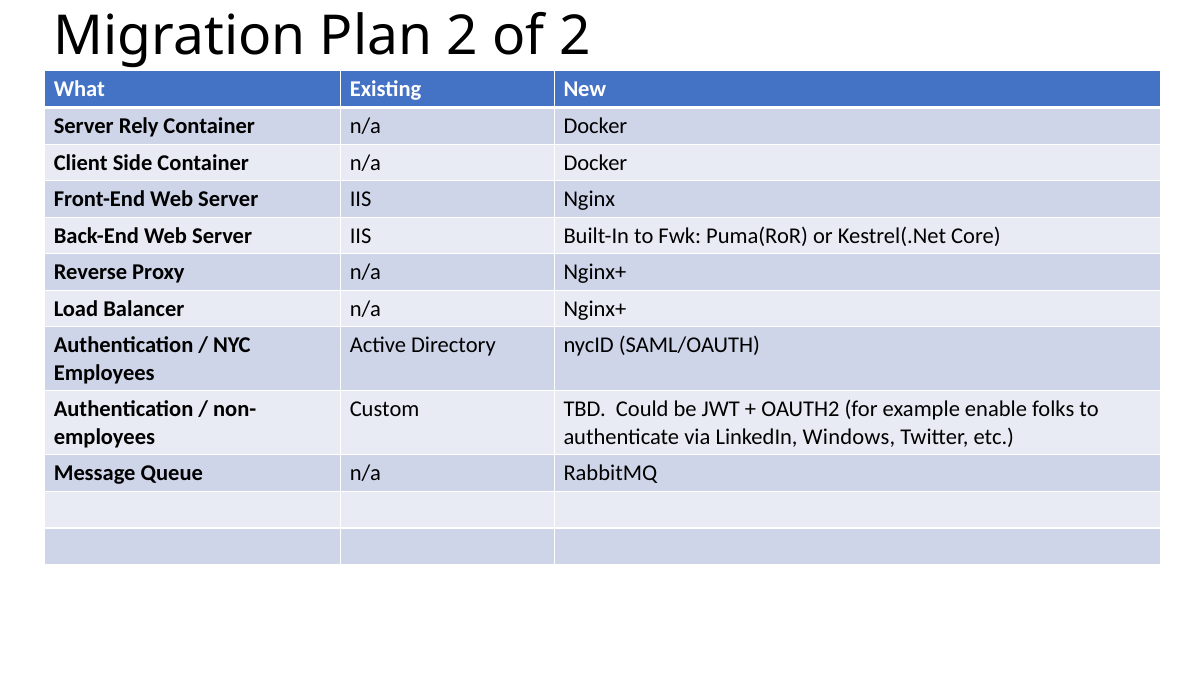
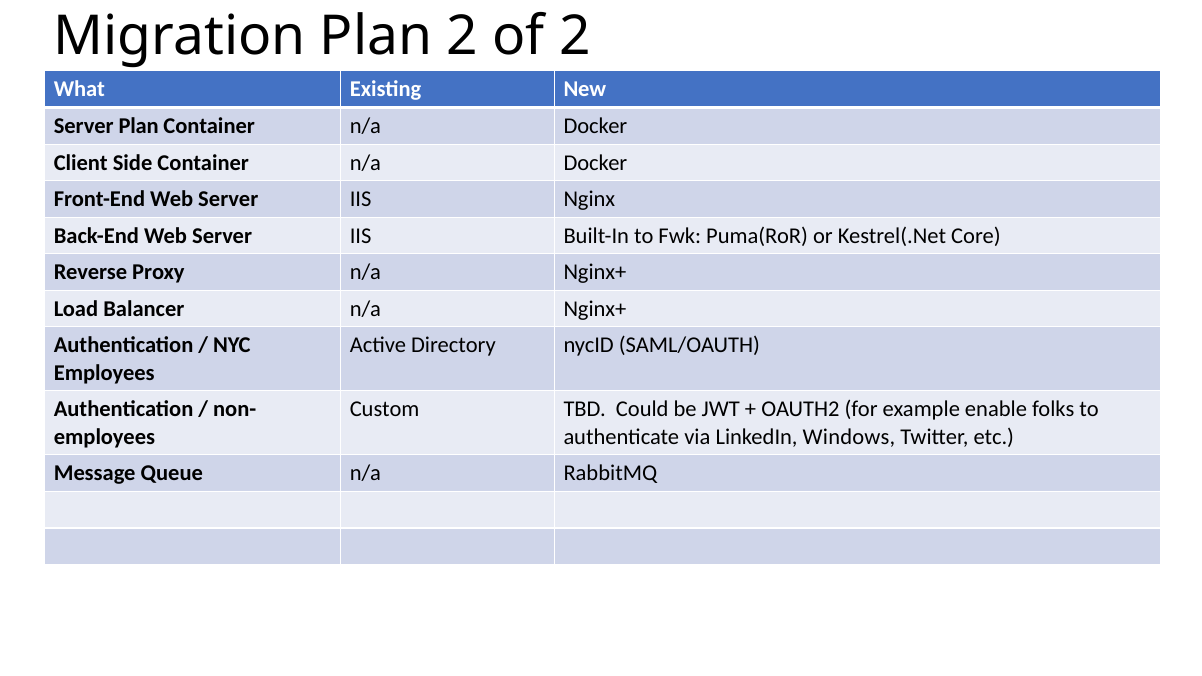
Server Rely: Rely -> Plan
